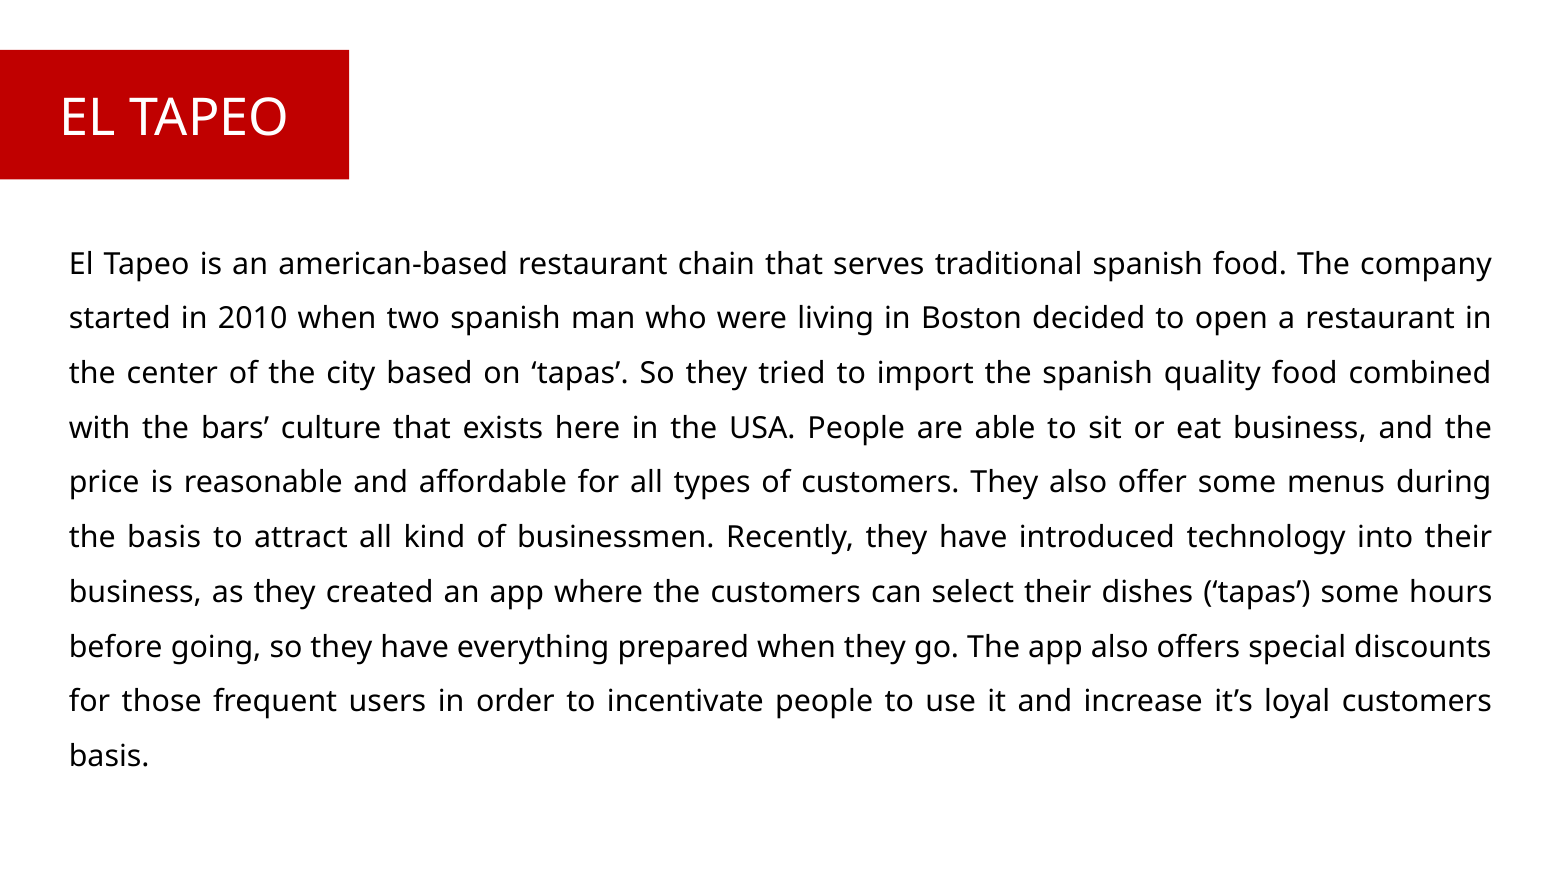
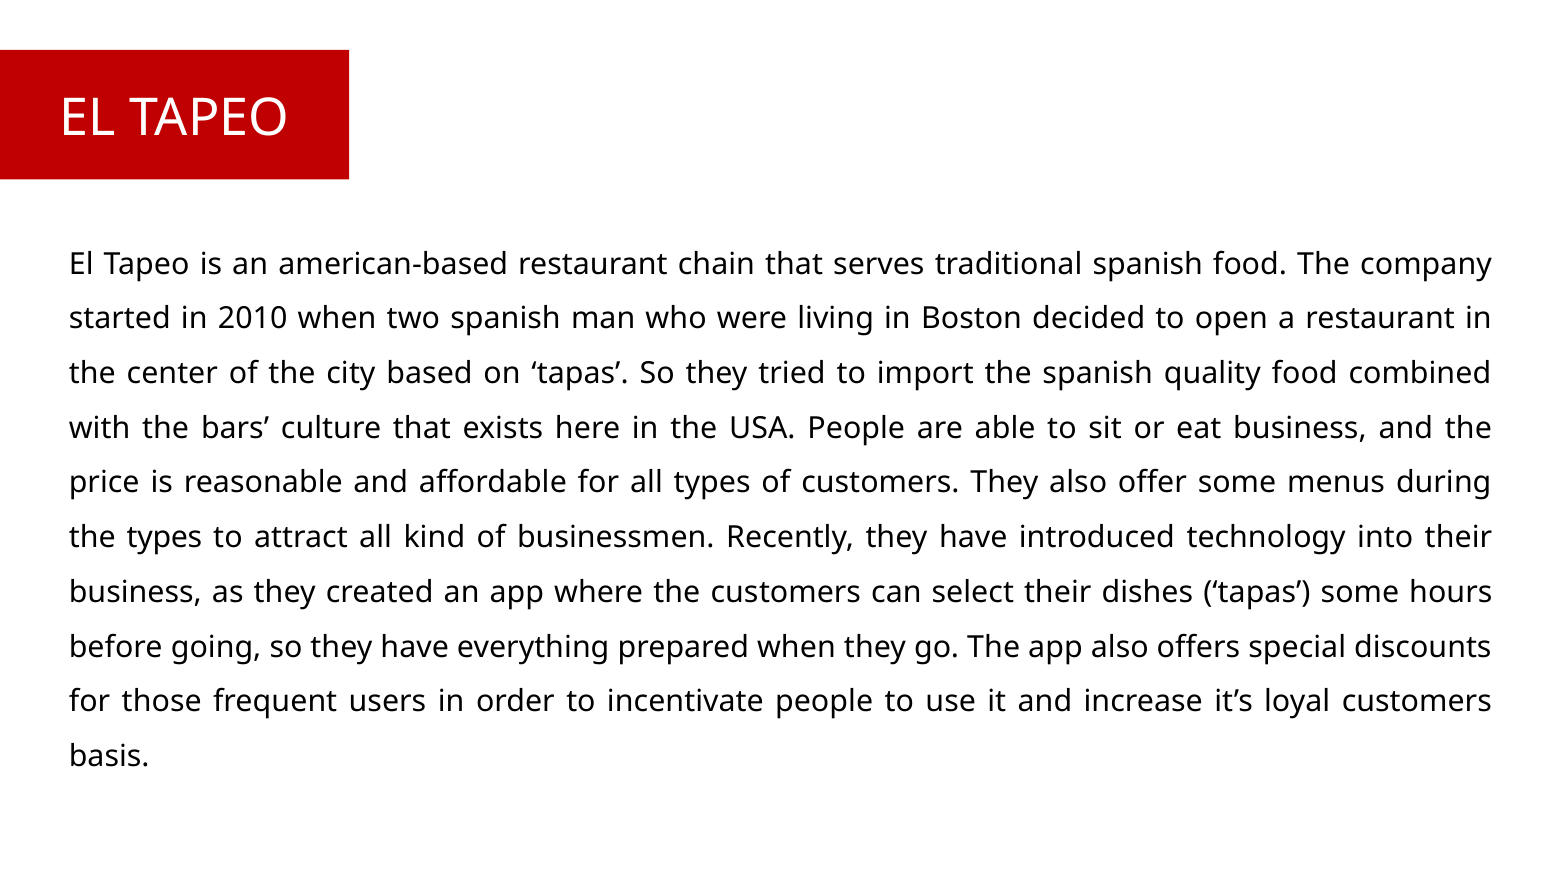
the basis: basis -> types
